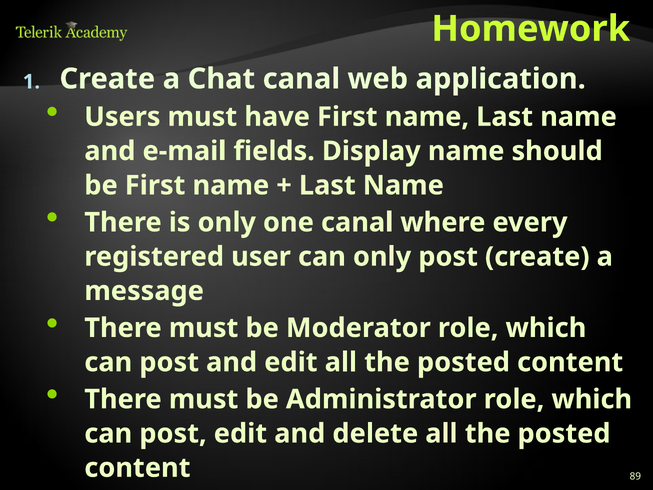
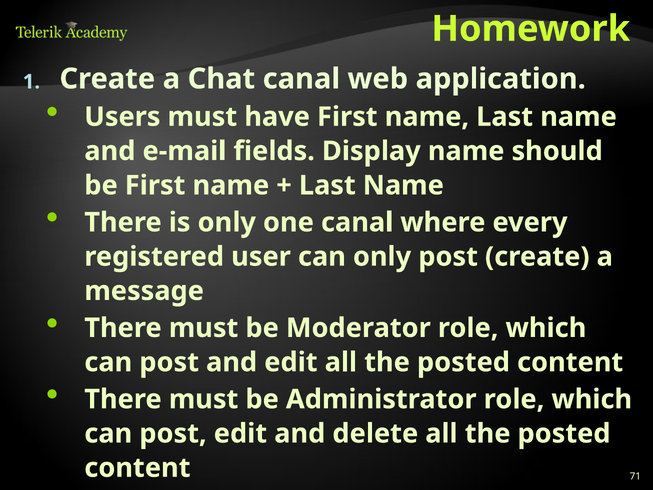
89: 89 -> 71
